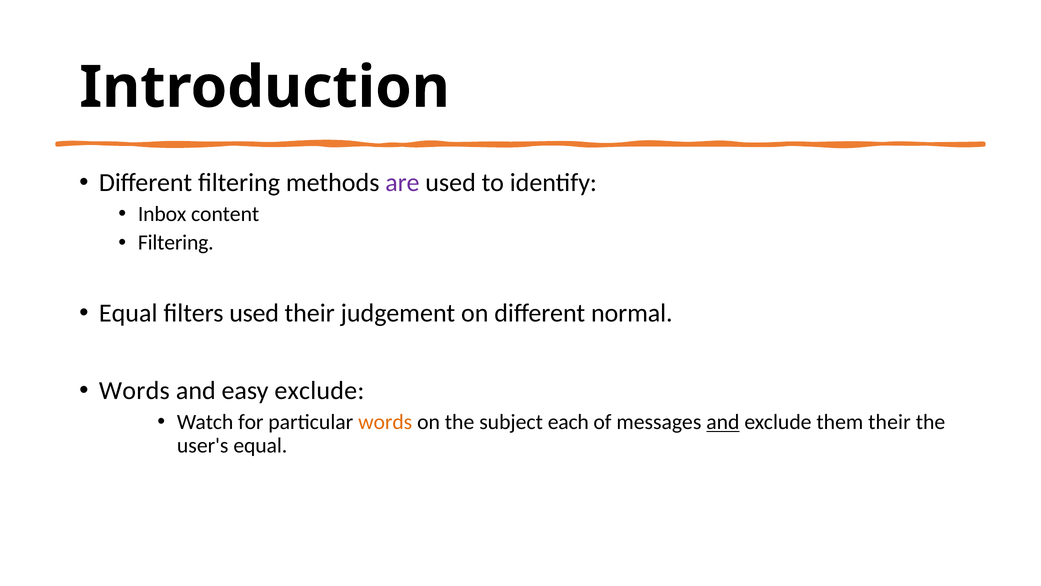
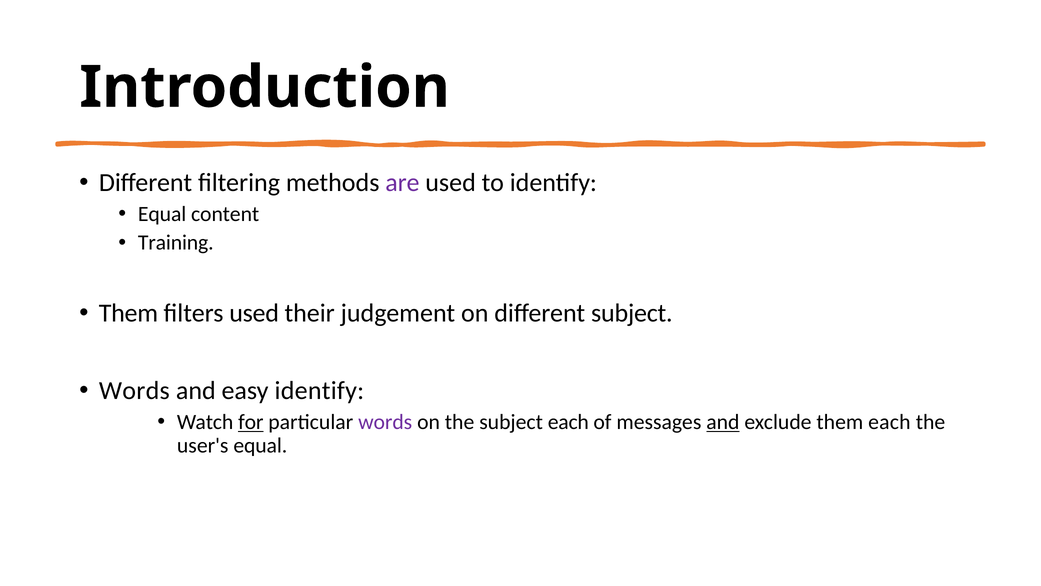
Inbox at (162, 214): Inbox -> Equal
Filtering at (176, 243): Filtering -> Training
Equal at (128, 313): Equal -> Them
different normal: normal -> subject
easy exclude: exclude -> identify
for underline: none -> present
words at (385, 422) colour: orange -> purple
them their: their -> each
